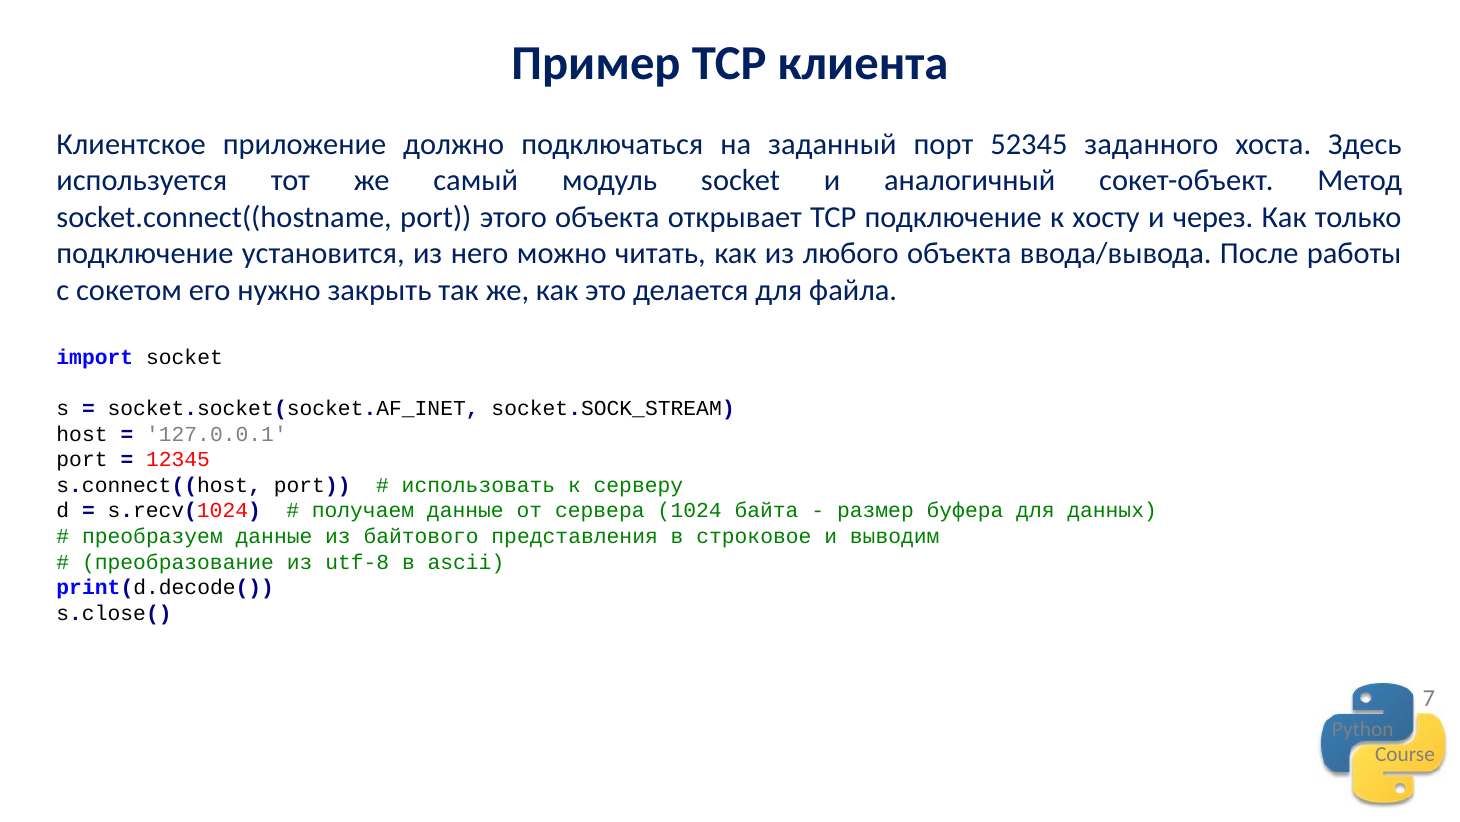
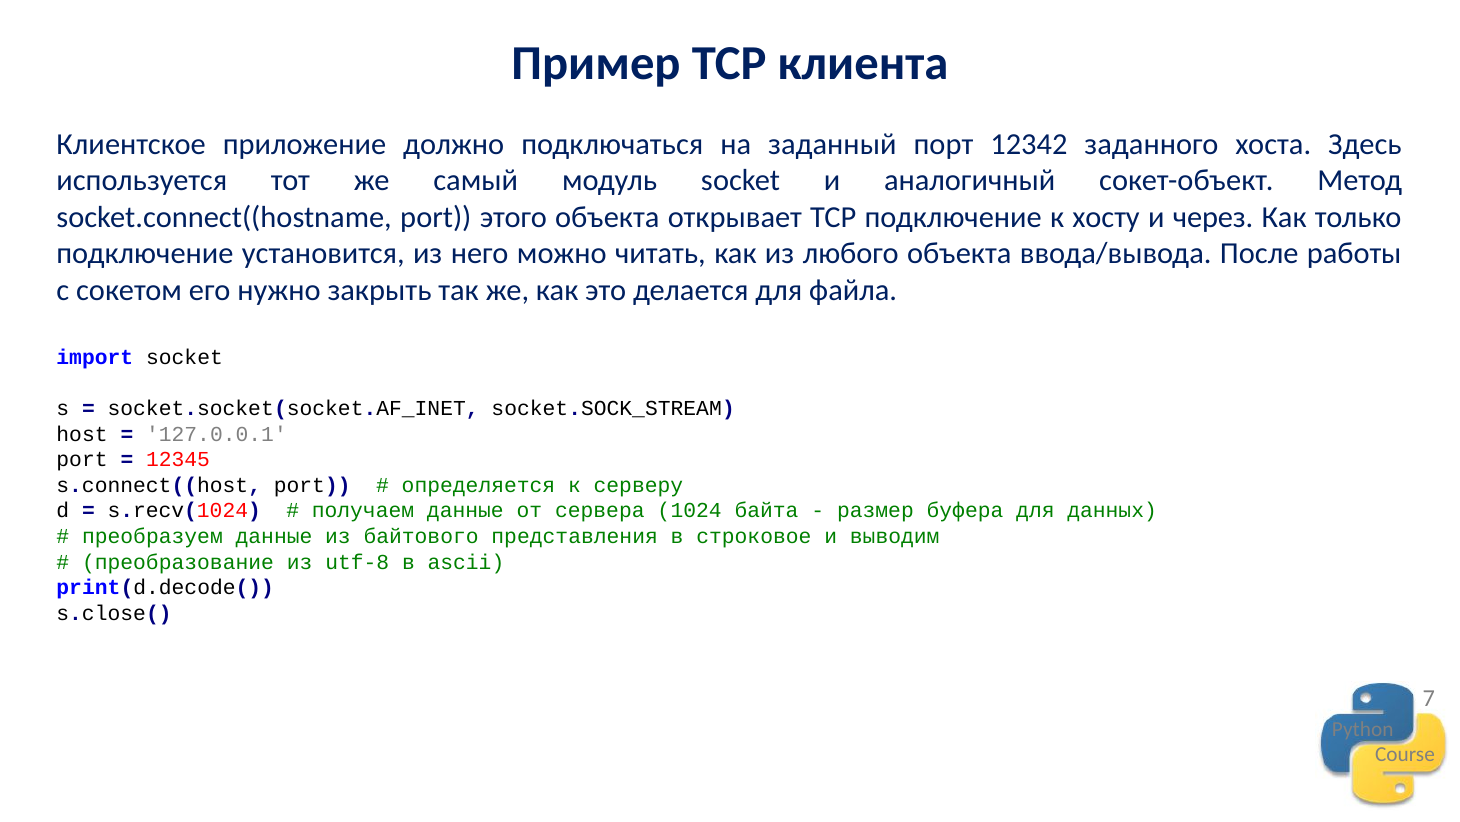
52345: 52345 -> 12342
использовать: использовать -> определяется
